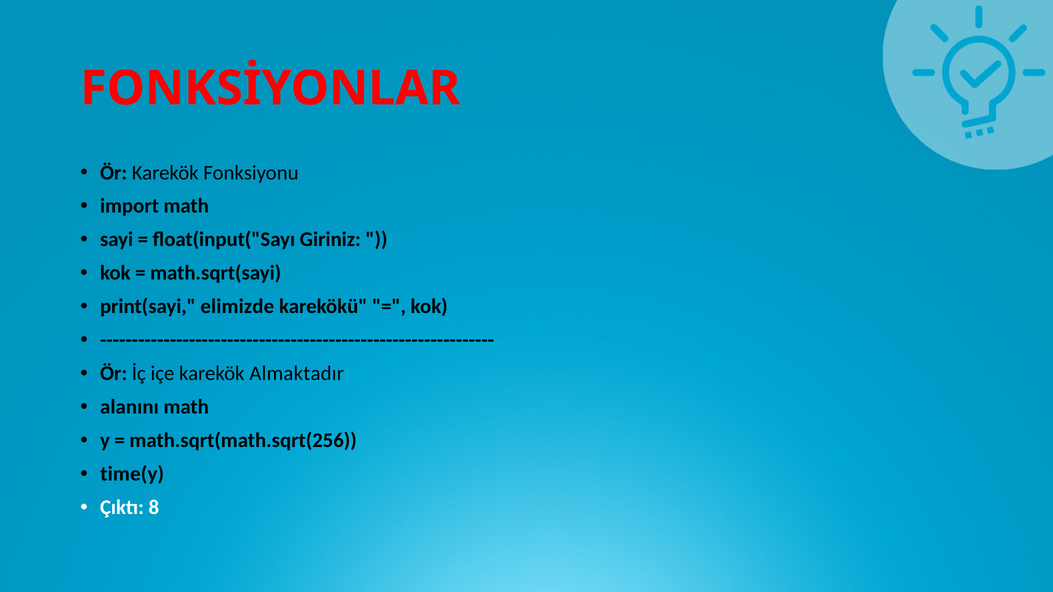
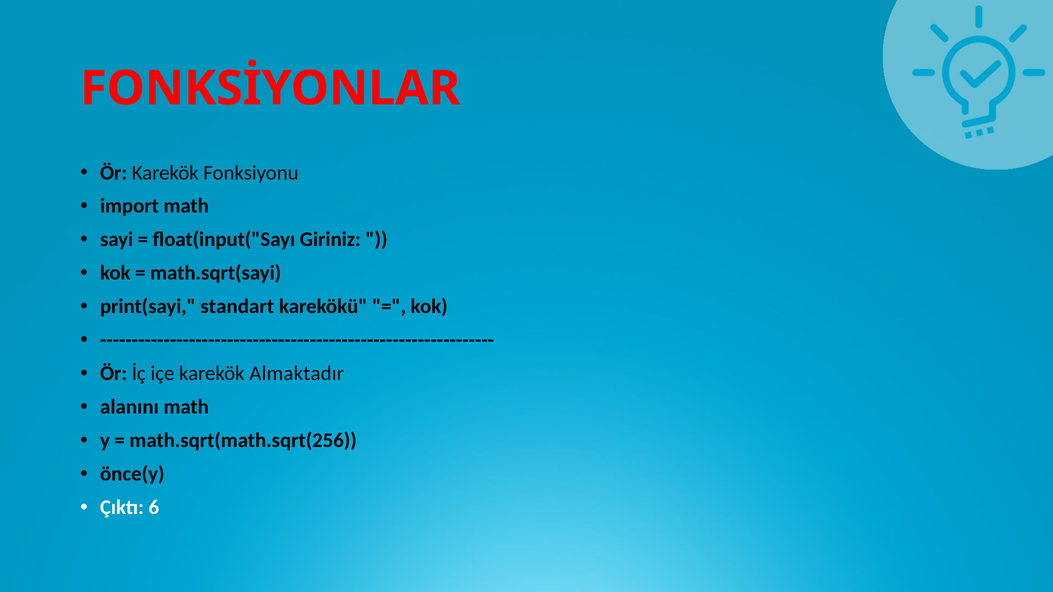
elimizde: elimizde -> standart
time(y: time(y -> önce(y
8: 8 -> 6
